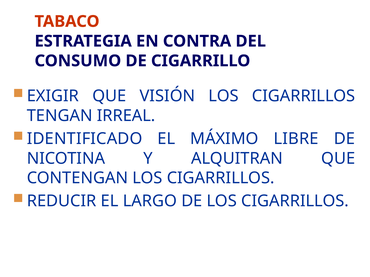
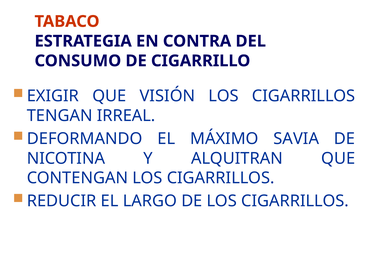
IDENTIFICADO: IDENTIFICADO -> DEFORMANDO
LIBRE: LIBRE -> SAVIA
